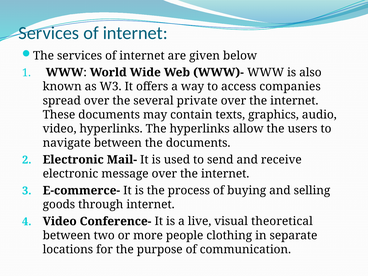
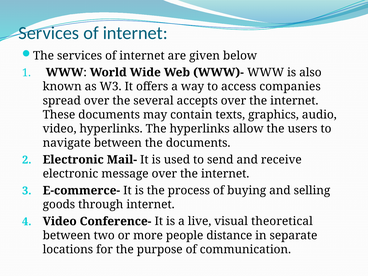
private: private -> accepts
clothing: clothing -> distance
